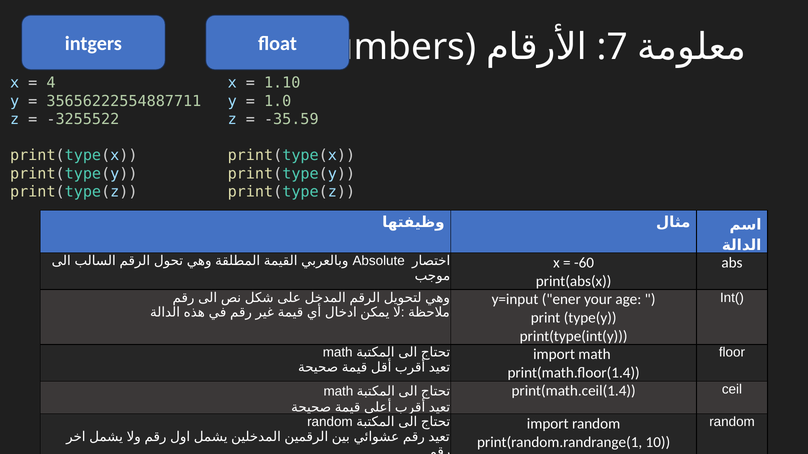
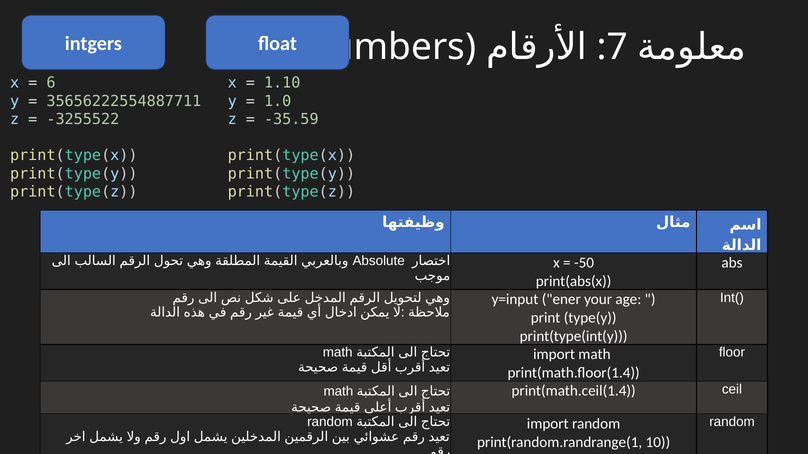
4: 4 -> 6
-60: -60 -> -50
